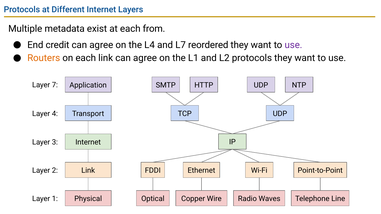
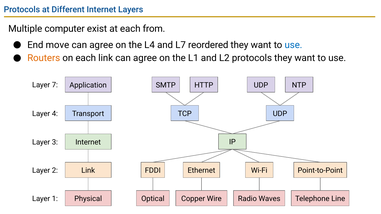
metadata: metadata -> computer
credit: credit -> move
use at (293, 45) colour: purple -> blue
